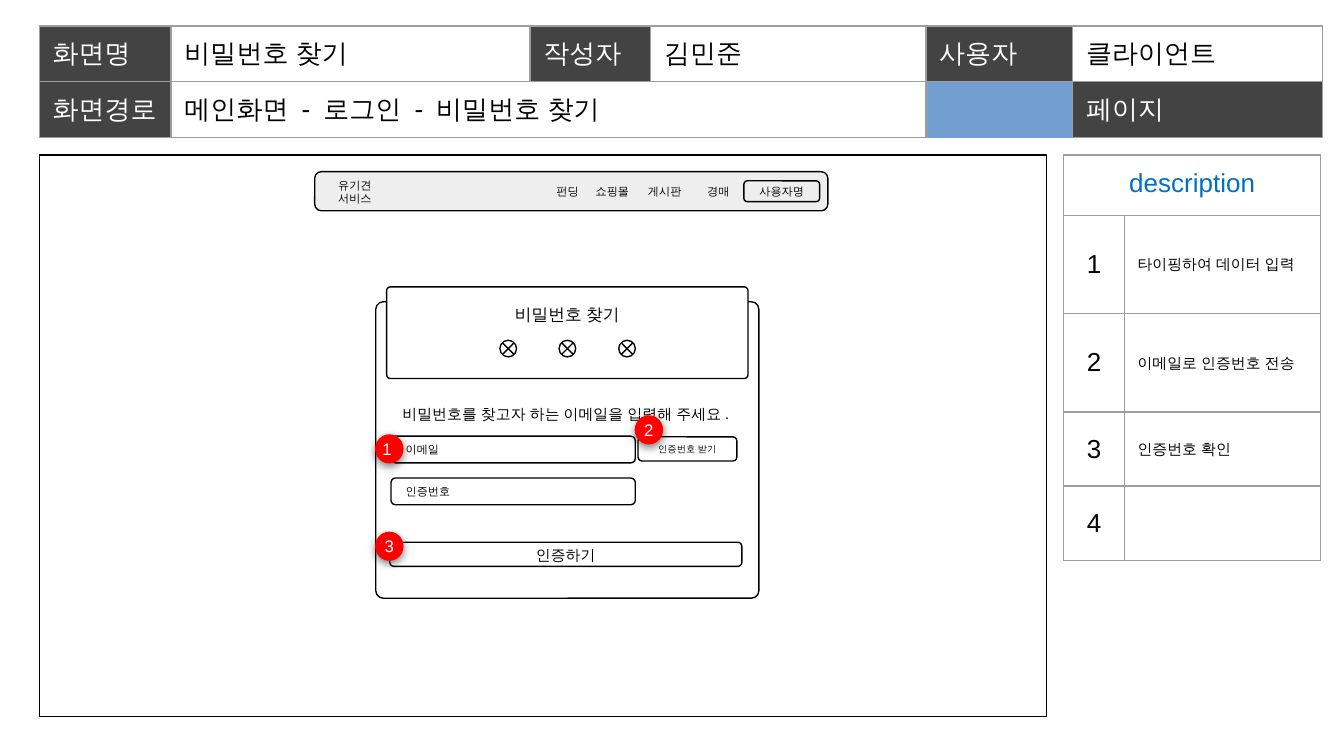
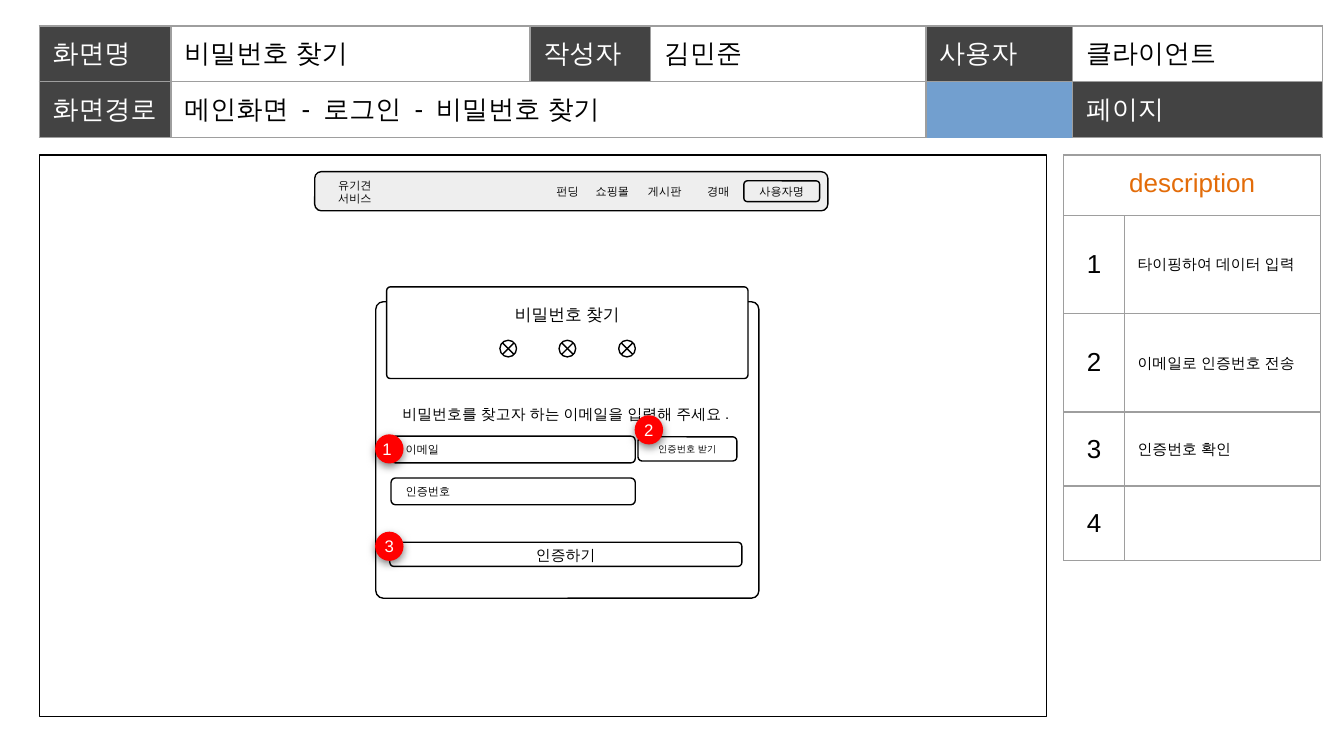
description colour: blue -> orange
